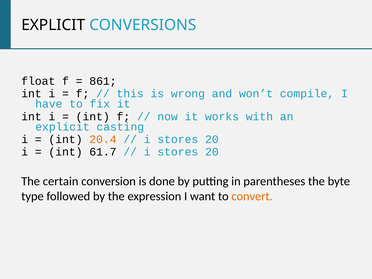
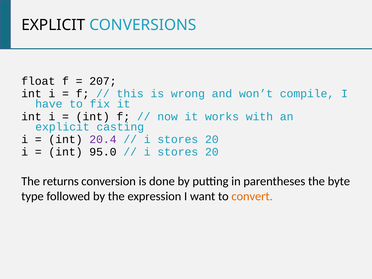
861: 861 -> 207
20.4 colour: orange -> purple
61.7: 61.7 -> 95.0
certain: certain -> returns
